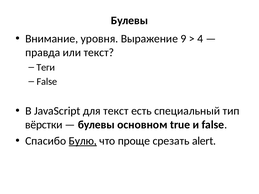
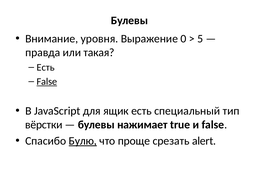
9: 9 -> 0
4: 4 -> 5
или текст: текст -> такая
Теги at (46, 68): Теги -> Есть
False at (47, 82) underline: none -> present
для текст: текст -> ящик
основном: основном -> нажимает
